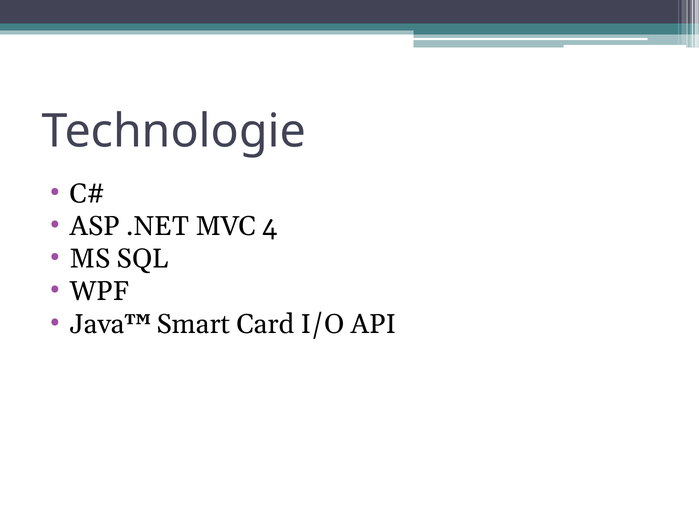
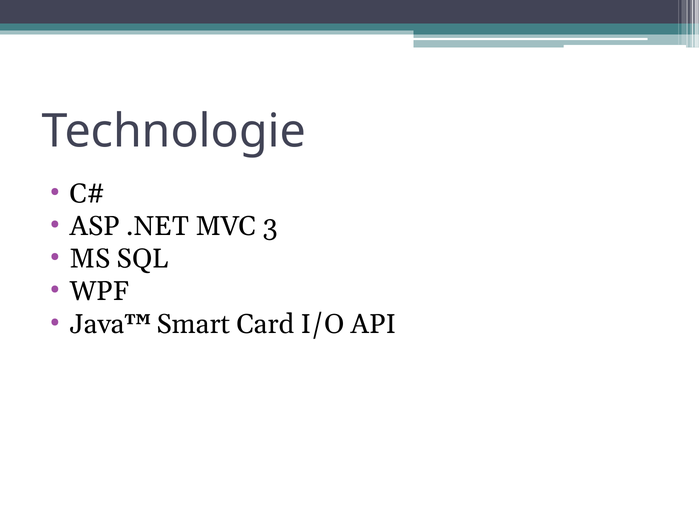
4: 4 -> 3
